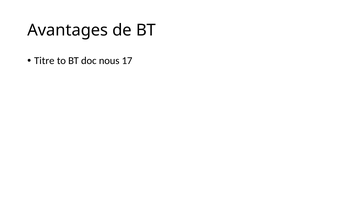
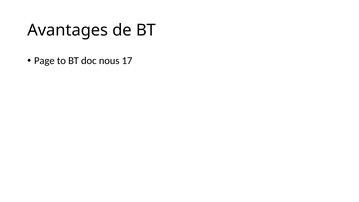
Titre: Titre -> Page
